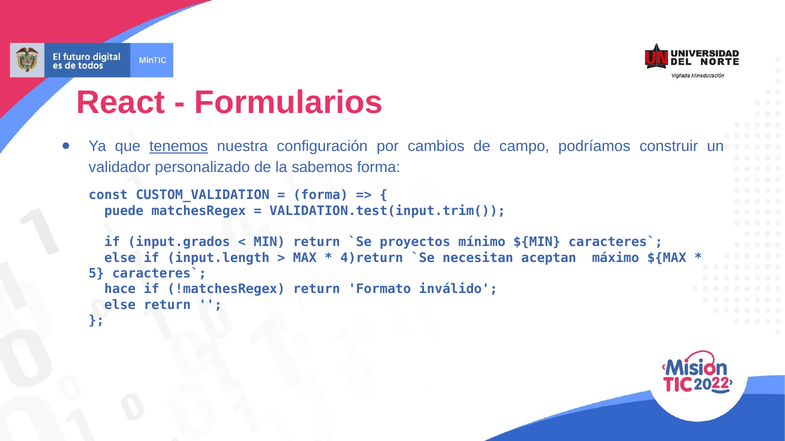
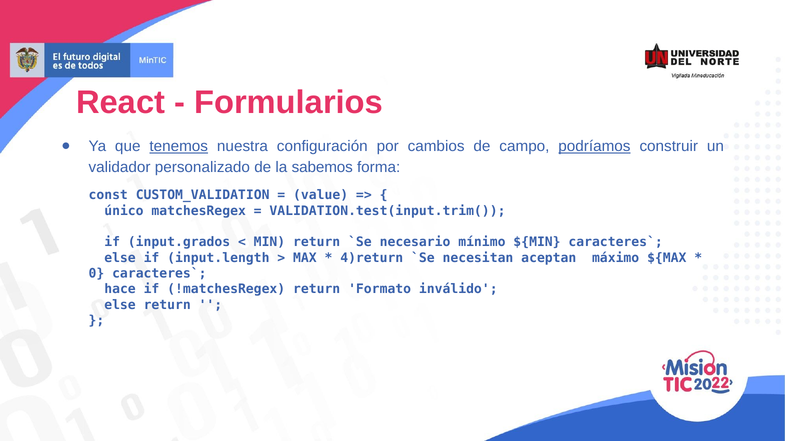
podríamos underline: none -> present
forma at (321, 195): forma -> value
puede: puede -> único
proyectos: proyectos -> necesario
5: 5 -> 0
